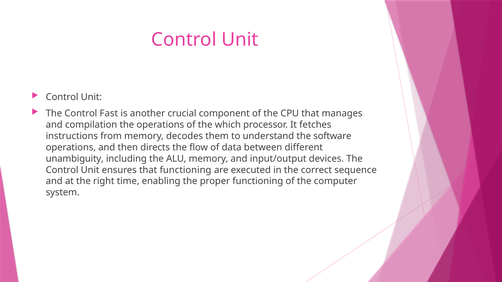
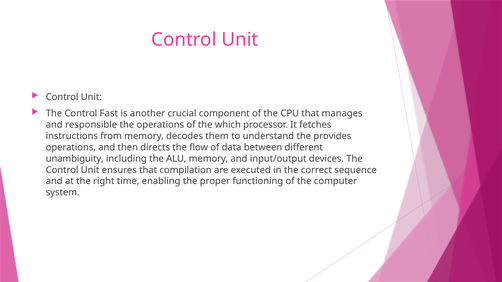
compilation: compilation -> responsible
software: software -> provides
that functioning: functioning -> compilation
